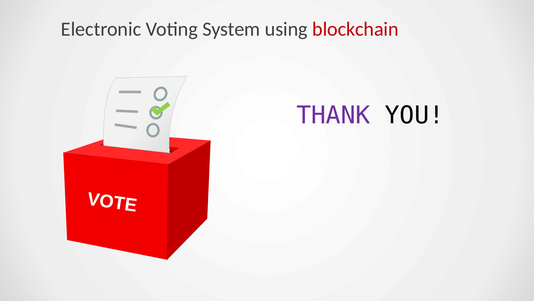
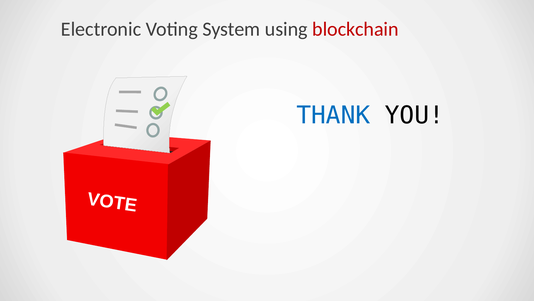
THANK colour: purple -> blue
